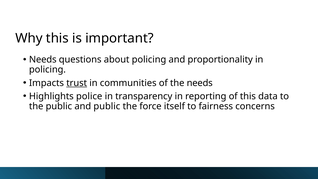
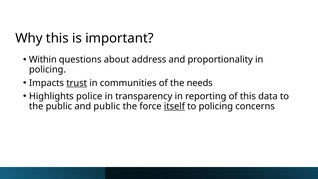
Needs at (43, 60): Needs -> Within
about policing: policing -> address
itself underline: none -> present
to fairness: fairness -> policing
